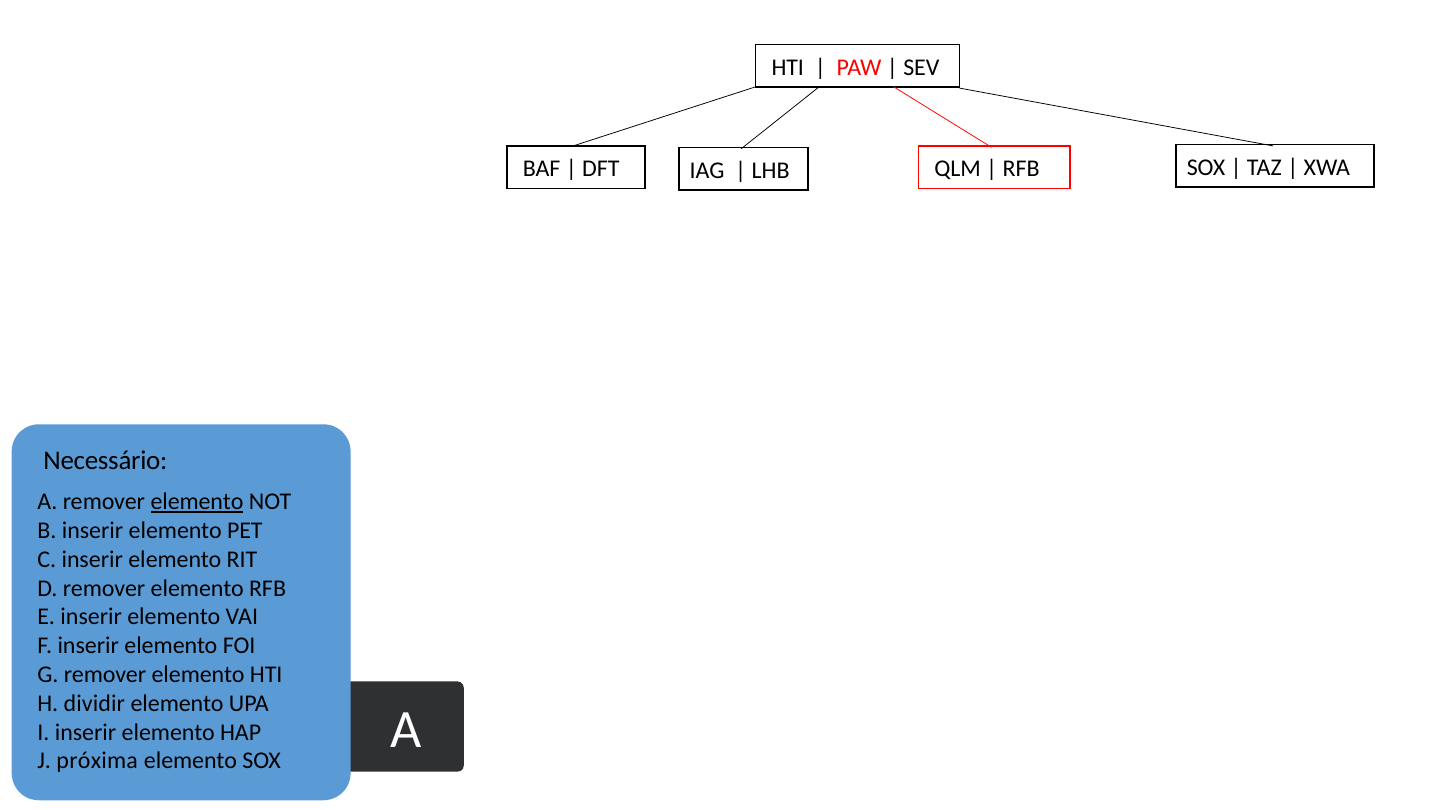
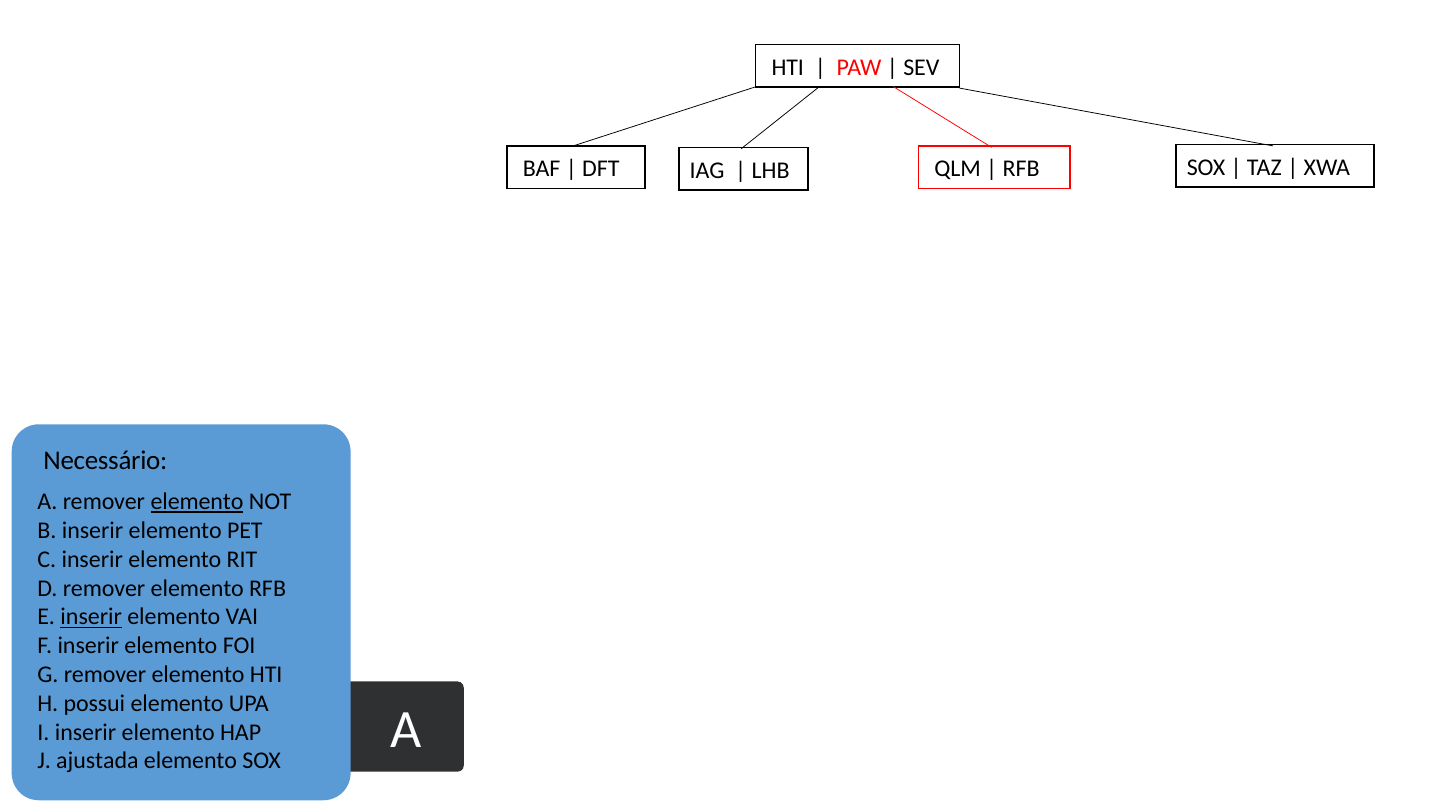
inserir at (91, 617) underline: none -> present
dividir: dividir -> possui
próxima: próxima -> ajustada
